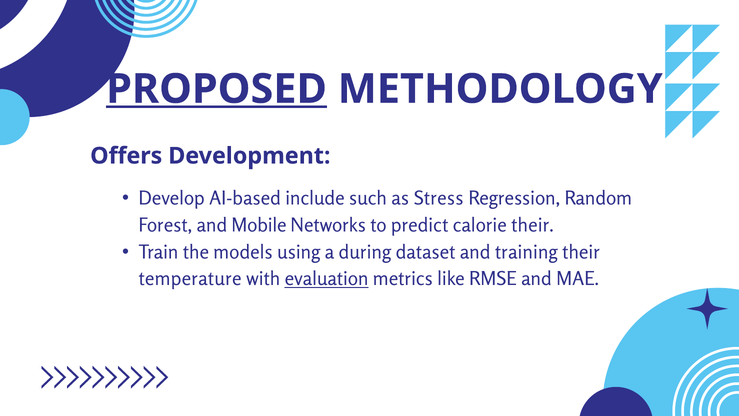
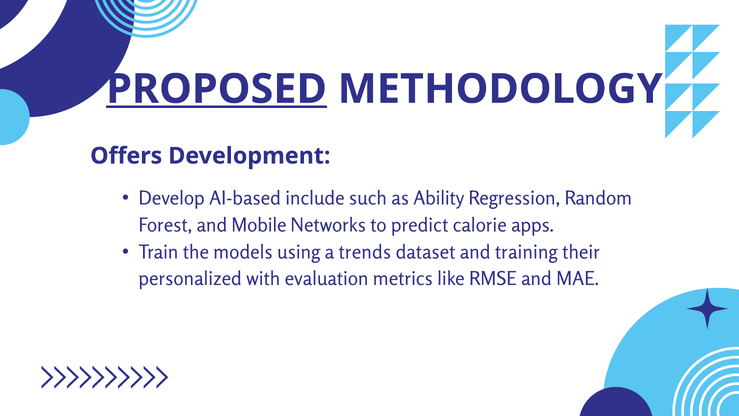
Stress: Stress -> Ability
calorie their: their -> apps
during: during -> trends
temperature: temperature -> personalized
evaluation underline: present -> none
